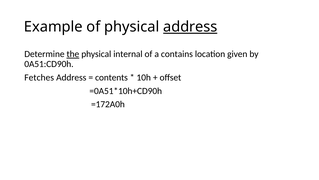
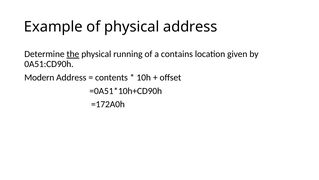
address at (190, 27) underline: present -> none
internal: internal -> running
Fetches: Fetches -> Modern
